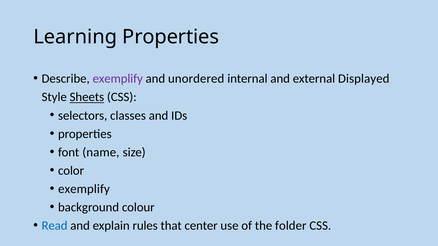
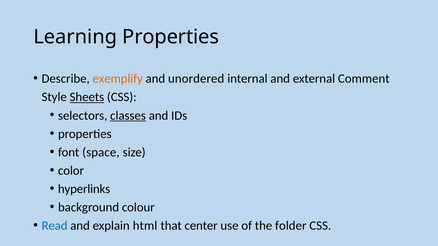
exemplify at (118, 79) colour: purple -> orange
Displayed: Displayed -> Comment
classes underline: none -> present
name: name -> space
exemplify at (84, 189): exemplify -> hyperlinks
rules: rules -> html
